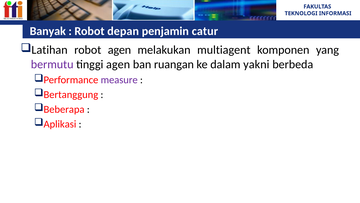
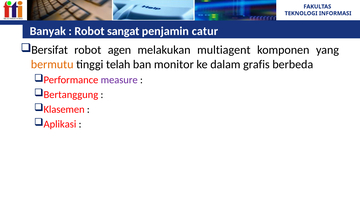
depan: depan -> sangat
Latihan: Latihan -> Bersifat
bermutu colour: purple -> orange
tinggi agen: agen -> telah
ruangan: ruangan -> monitor
yakni: yakni -> grafis
Beberapa: Beberapa -> Klasemen
